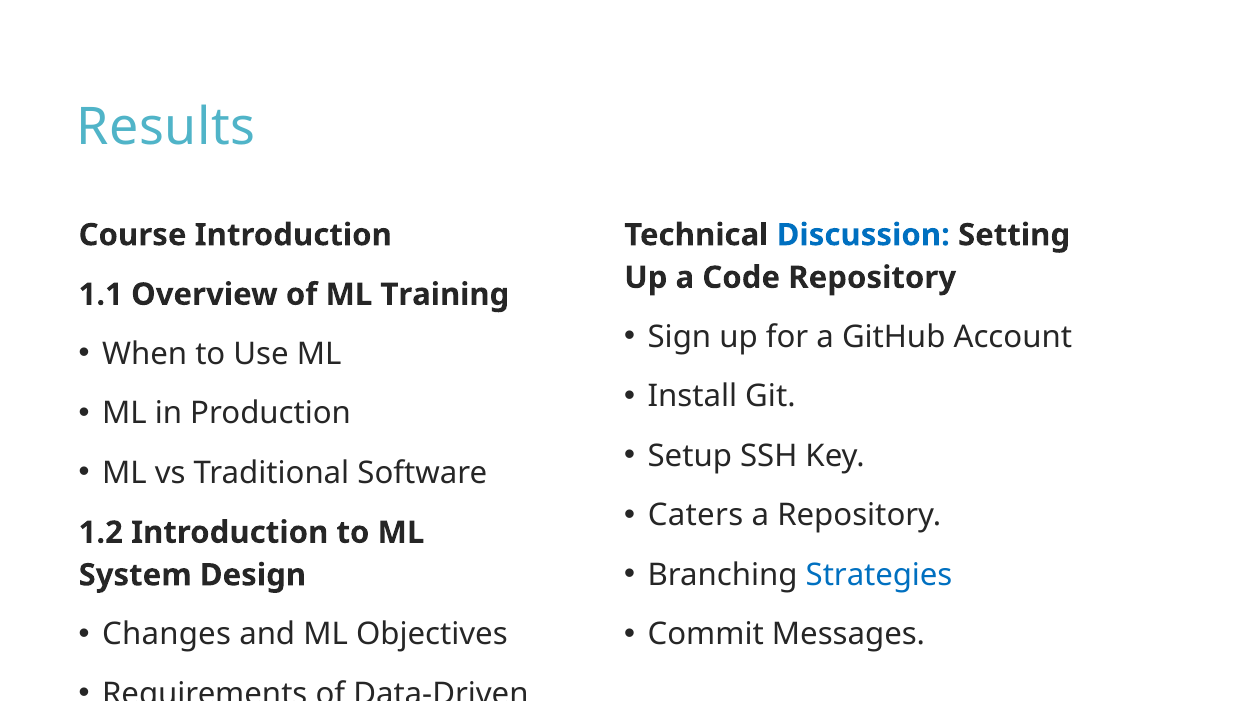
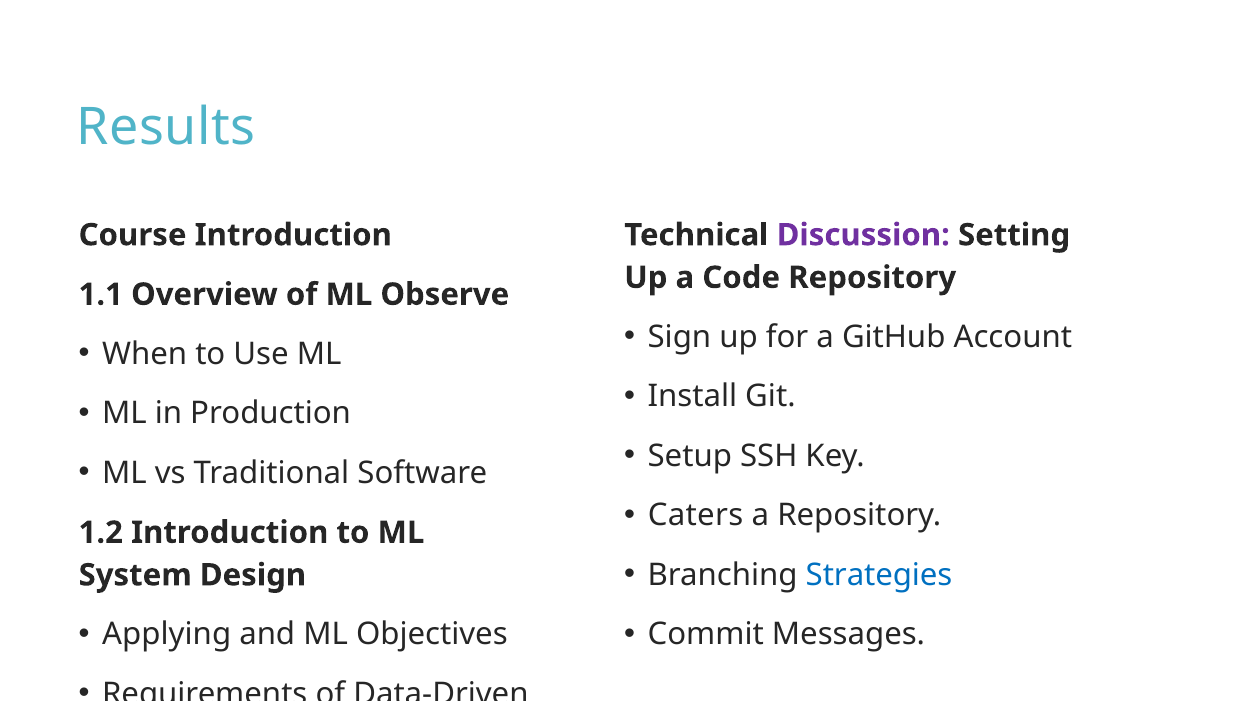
Discussion colour: blue -> purple
Training: Training -> Observe
Changes: Changes -> Applying
